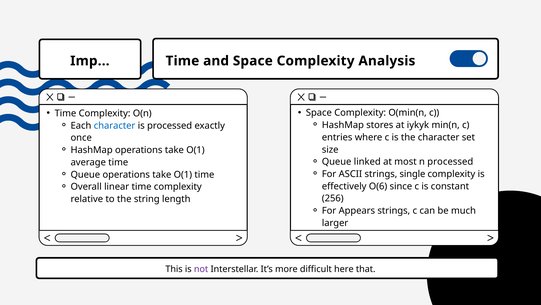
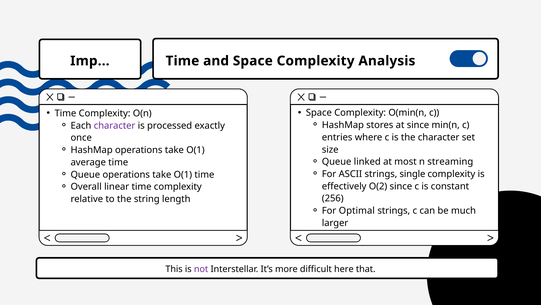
at iykyk: iykyk -> since
character at (115, 125) colour: blue -> purple
n processed: processed -> streaming
O(6: O(6 -> O(2
Appears: Appears -> Optimal
